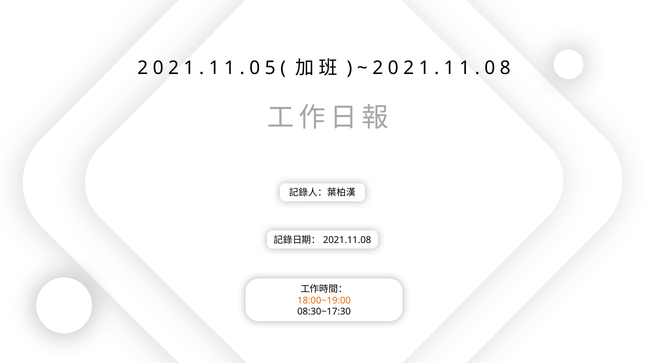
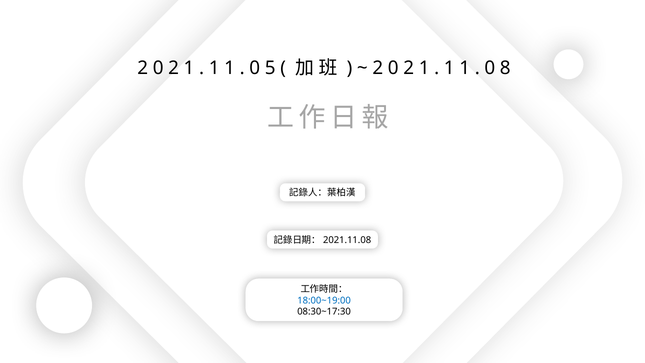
18:00~19:00 colour: orange -> blue
